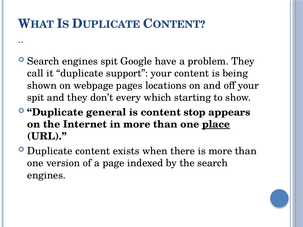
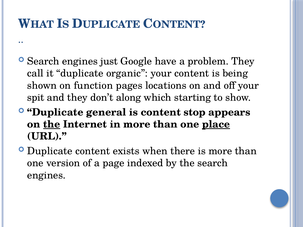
engines spit: spit -> just
support: support -> organic
webpage: webpage -> function
every: every -> along
the at (52, 124) underline: none -> present
